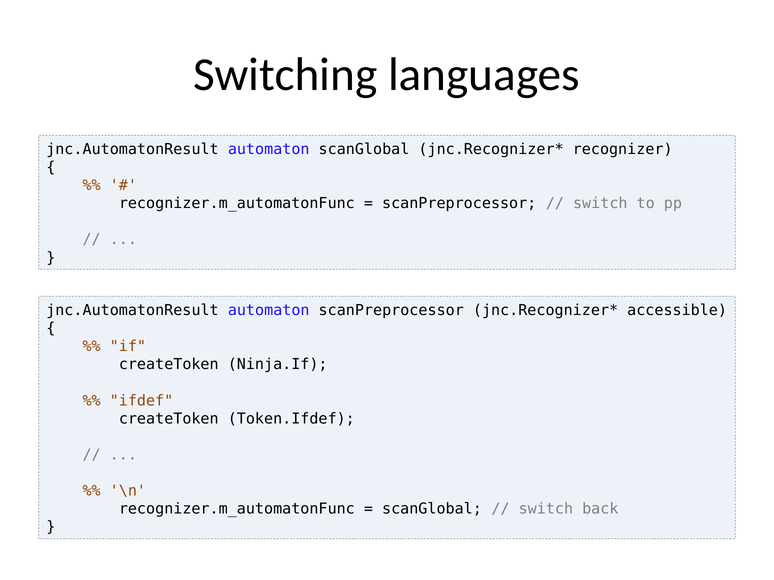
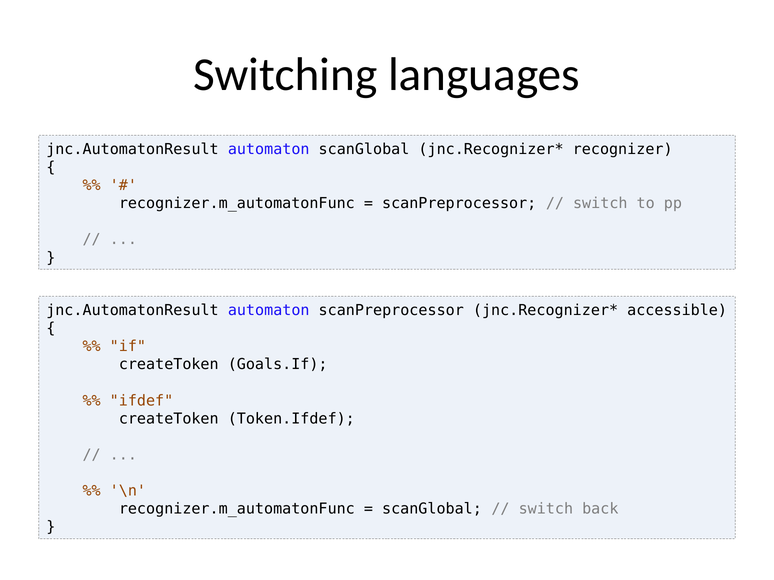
Ninja.If: Ninja.If -> Goals.If
